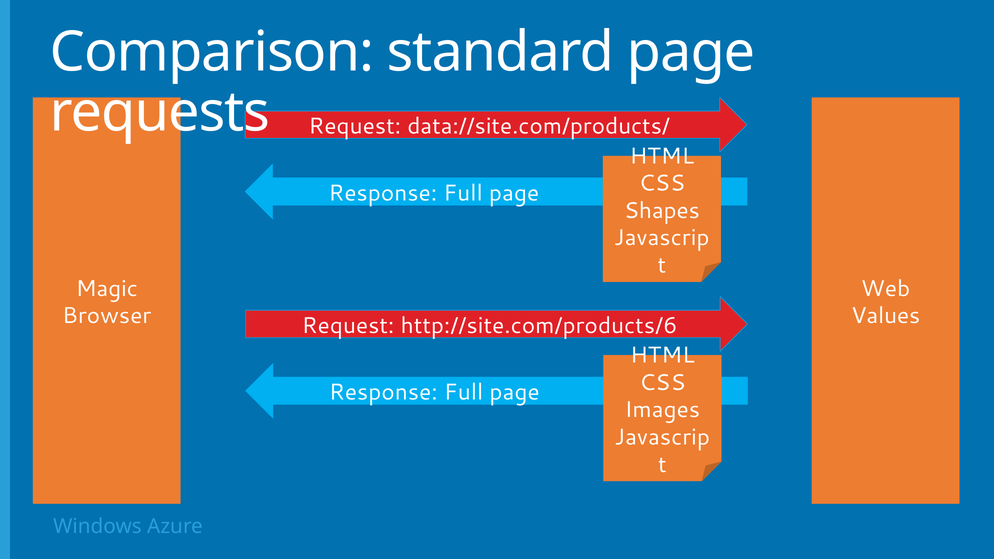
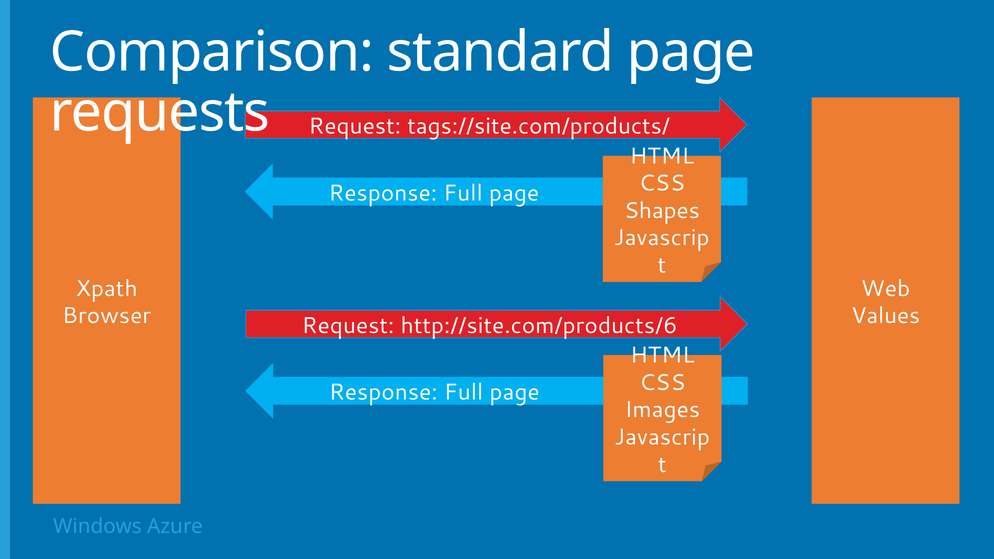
data://site.com/products/: data://site.com/products/ -> tags://site.com/products/
Magic: Magic -> Xpath
